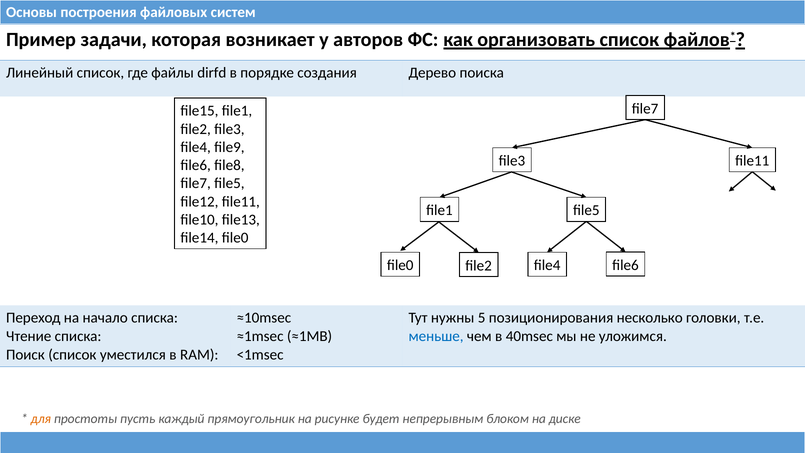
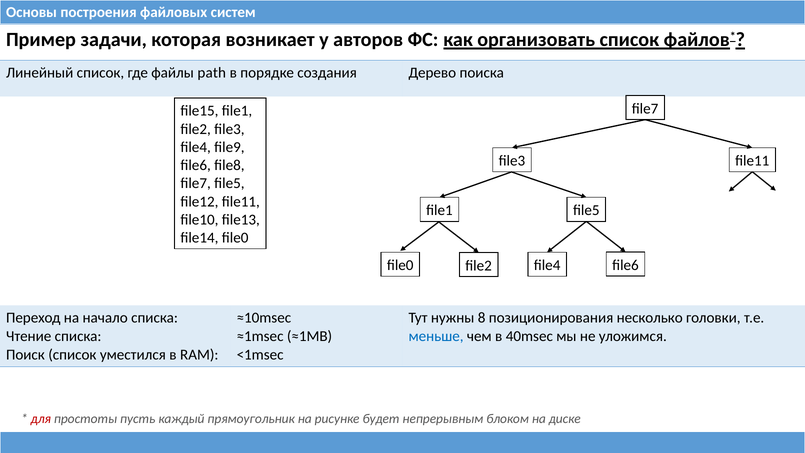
dirfd: dirfd -> path
5: 5 -> 8
для colour: orange -> red
